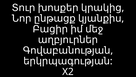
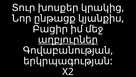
աղբյուրներ underline: none -> present
